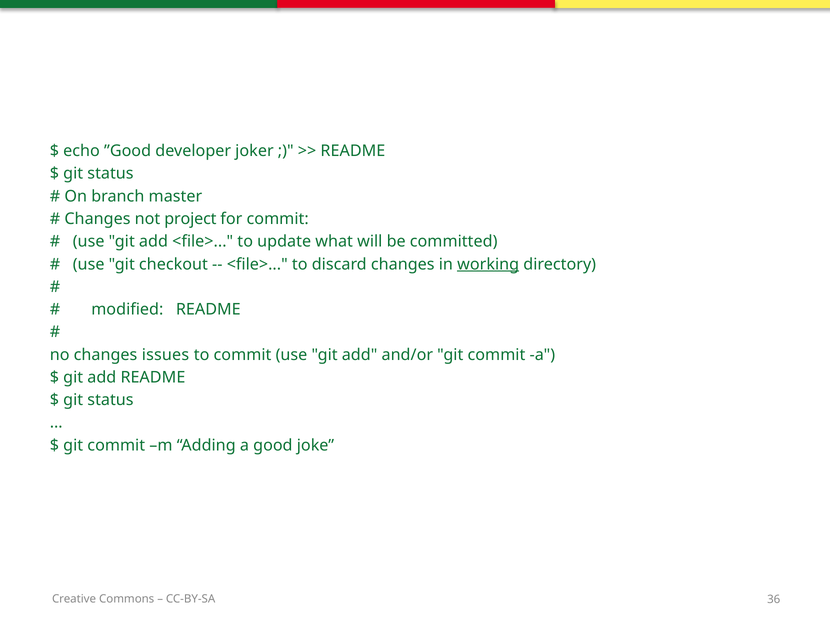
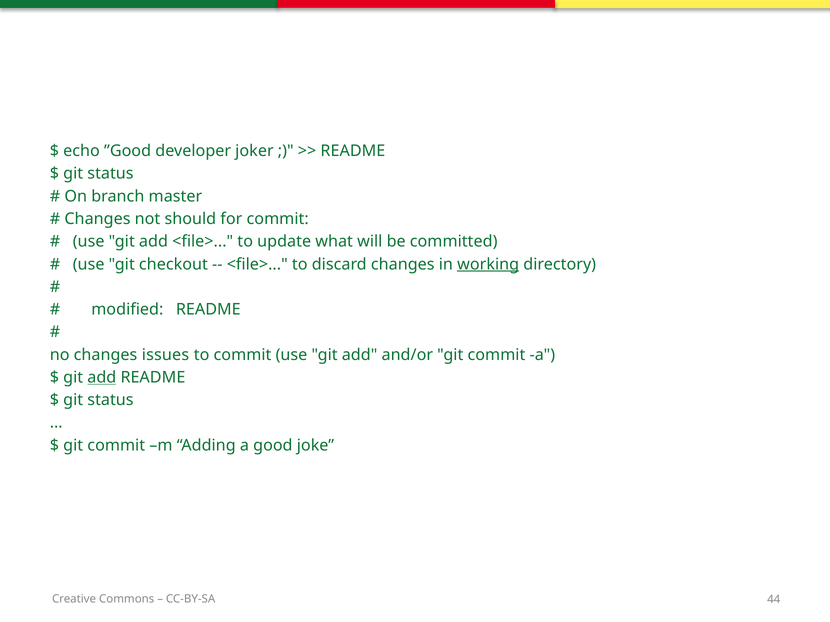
project: project -> should
add at (102, 378) underline: none -> present
36: 36 -> 44
